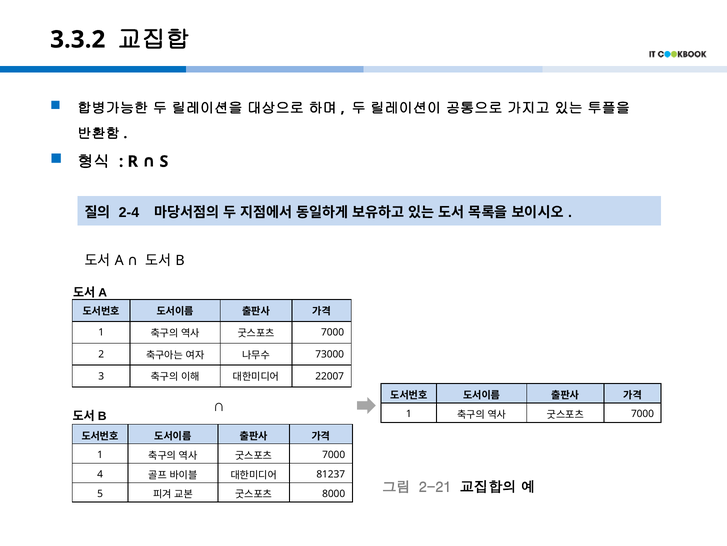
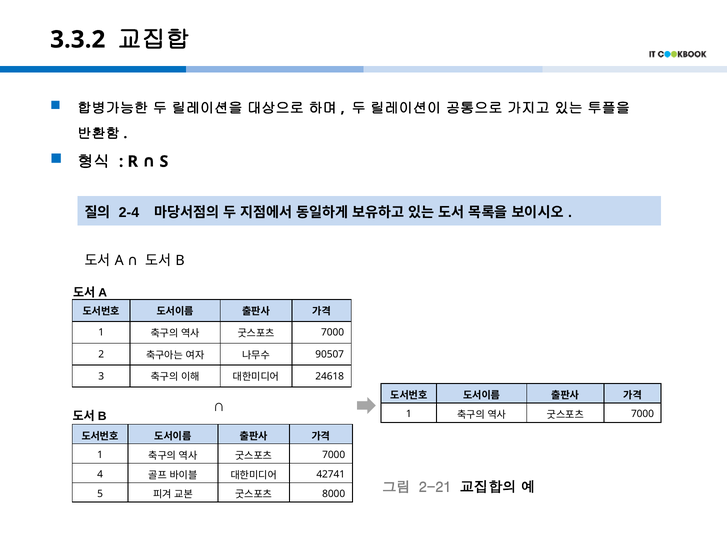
73000: 73000 -> 90507
22007: 22007 -> 24618
81237: 81237 -> 42741
